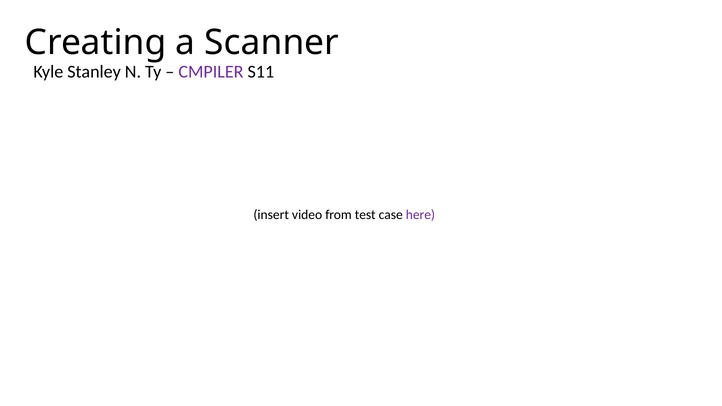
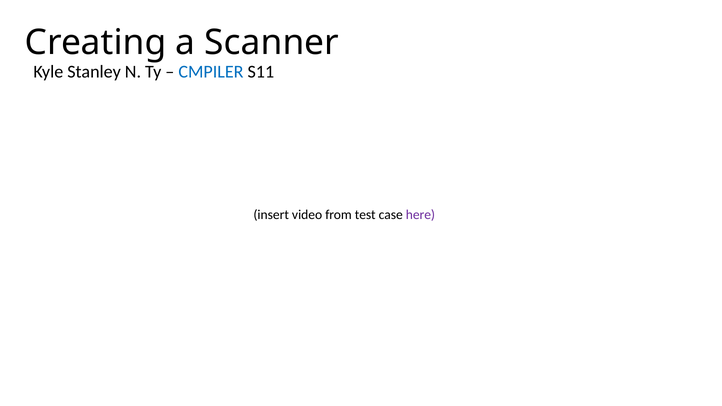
CMPILER colour: purple -> blue
